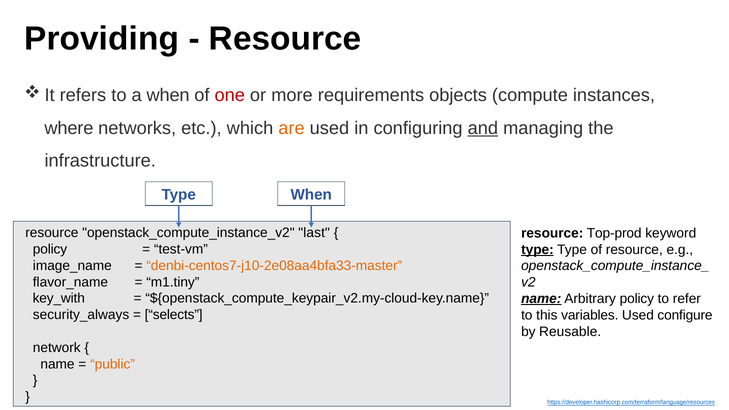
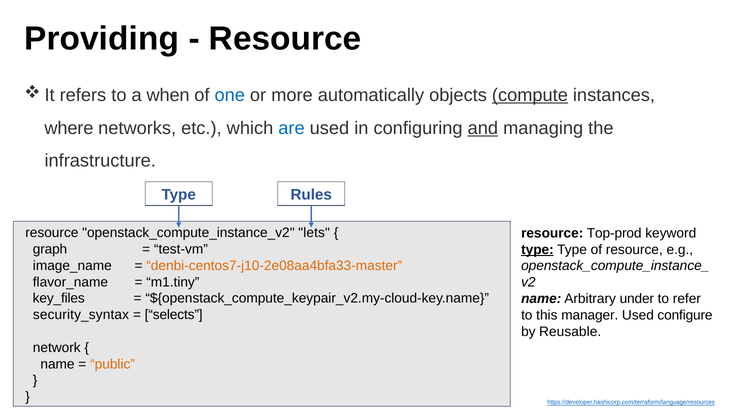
one colour: red -> blue
requirements: requirements -> automatically
compute underline: none -> present
are colour: orange -> blue
Type When: When -> Rules
last: last -> lets
policy at (50, 249): policy -> graph
key_with: key_with -> key_files
name at (541, 299) underline: present -> none
Arbitrary policy: policy -> under
security_always: security_always -> security_syntax
variables: variables -> manager
